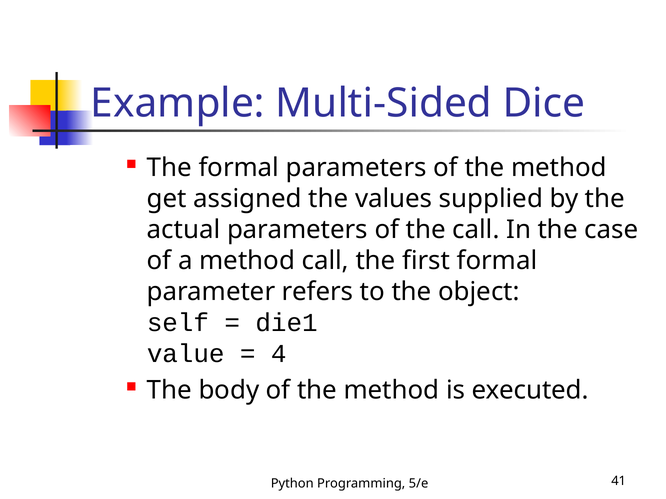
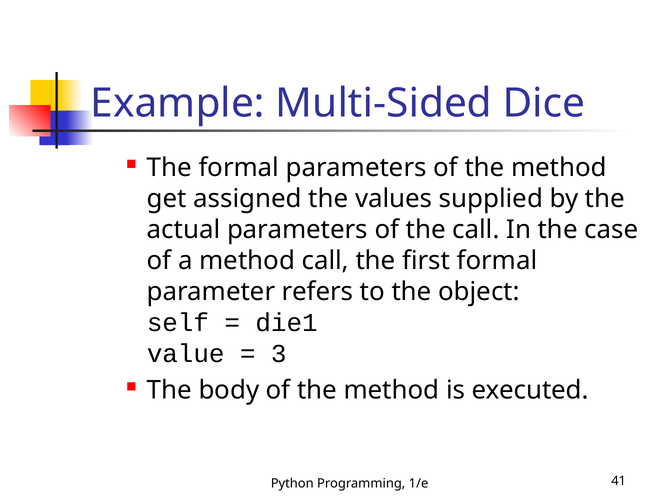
4: 4 -> 3
5/e: 5/e -> 1/e
